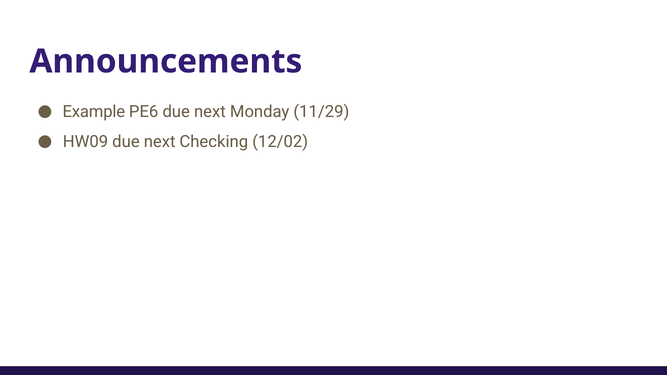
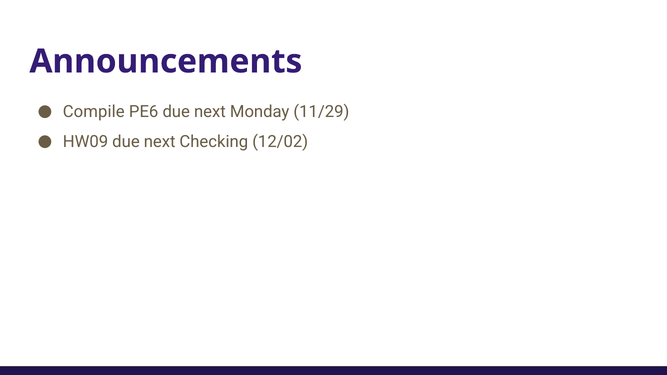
Example: Example -> Compile
